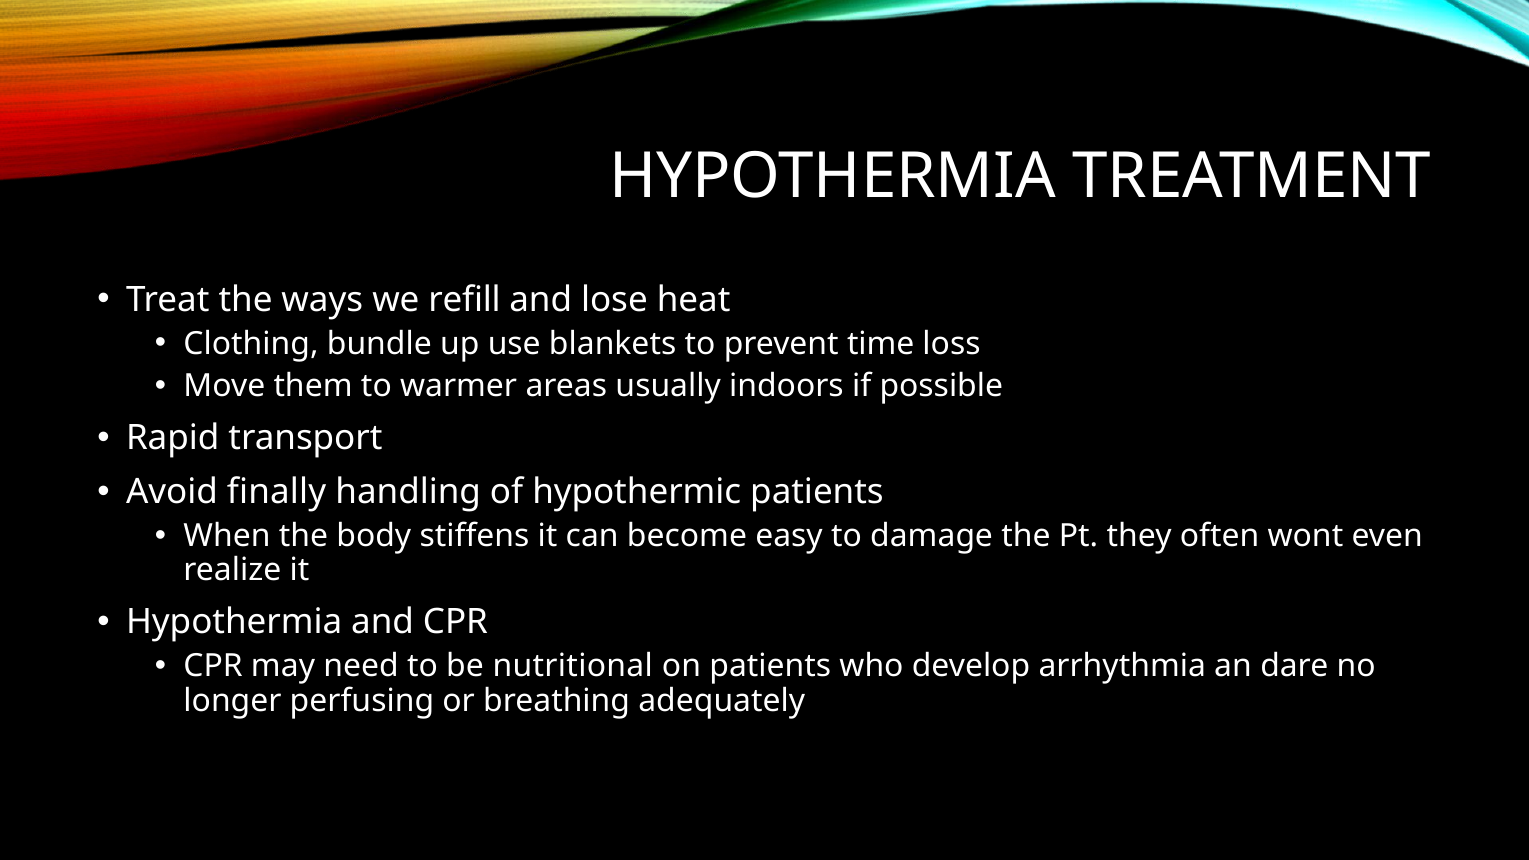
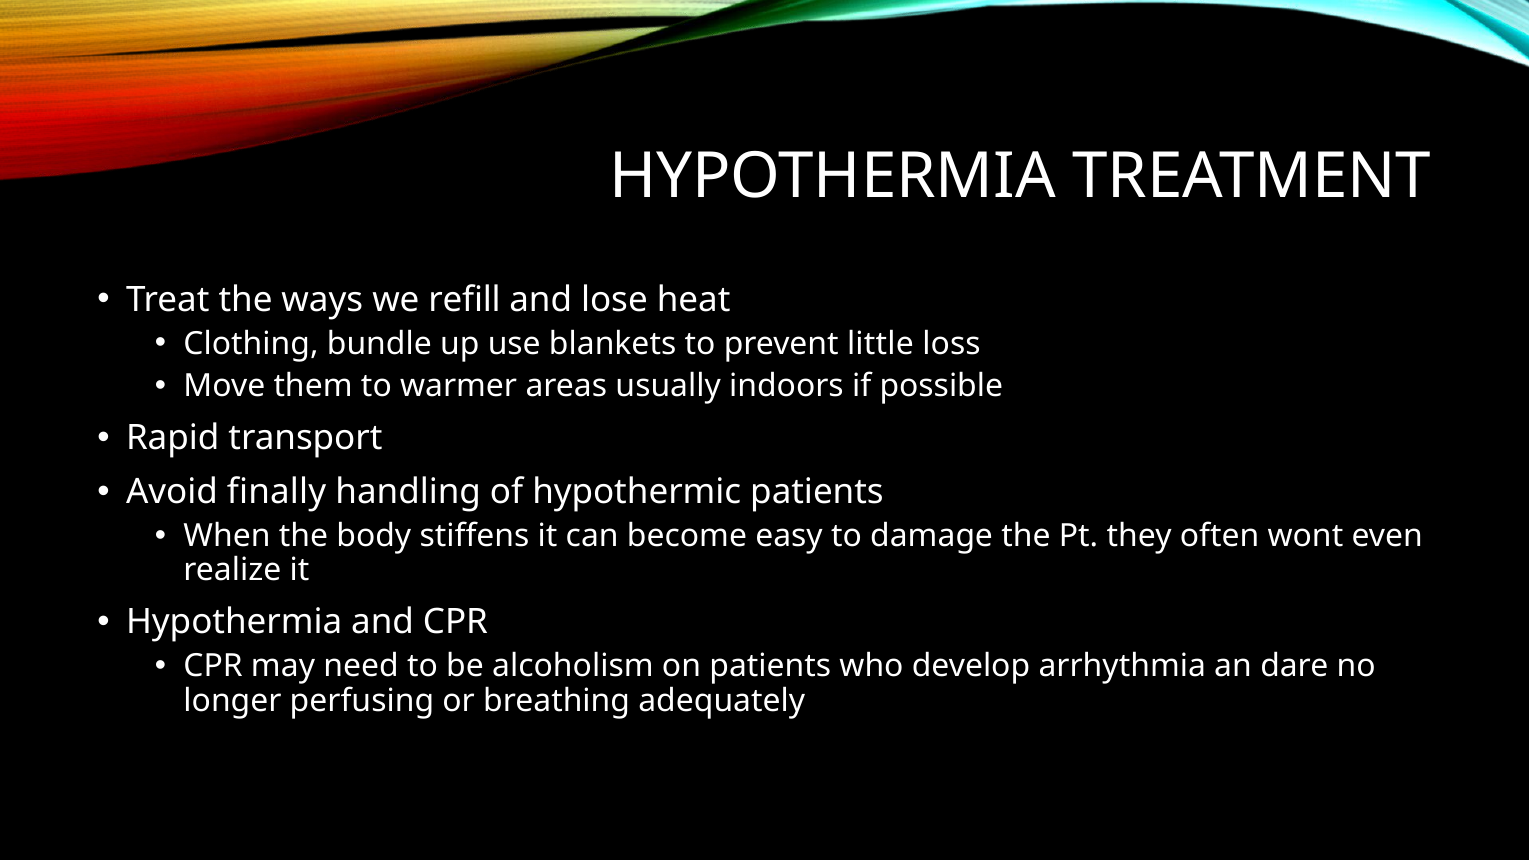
time: time -> little
nutritional: nutritional -> alcoholism
